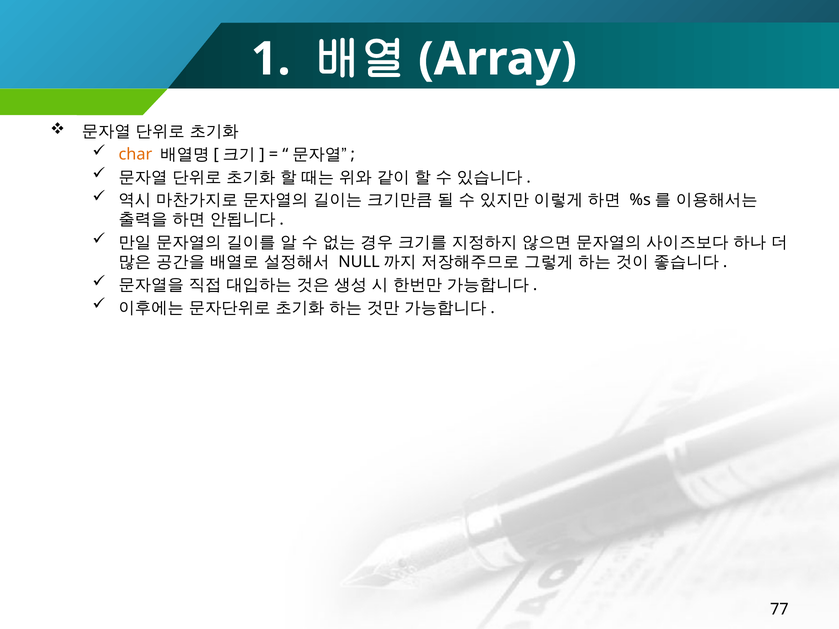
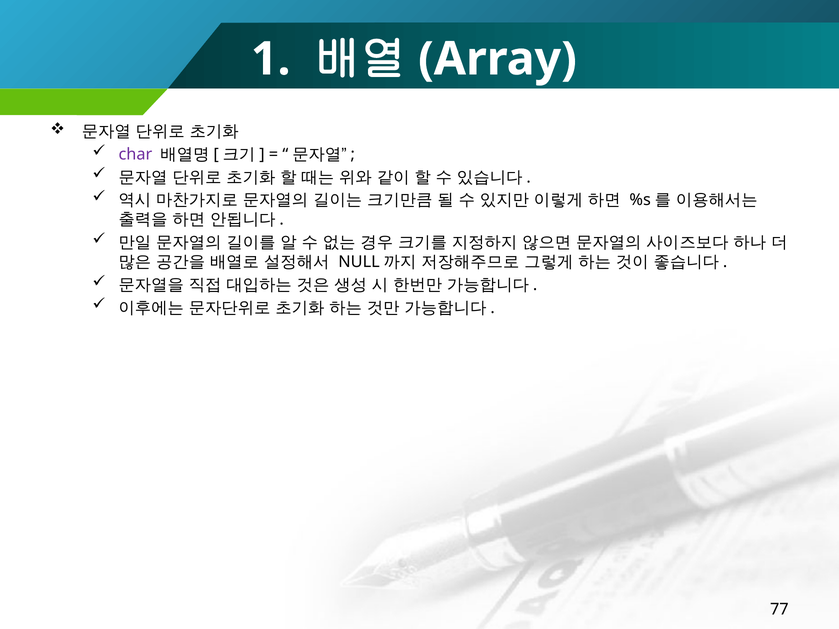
char colour: orange -> purple
